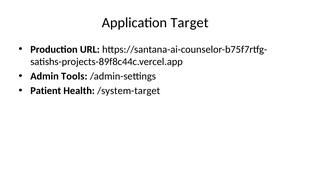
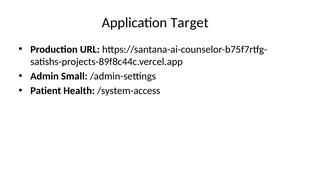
Tools: Tools -> Small
/system-target: /system-target -> /system-access
